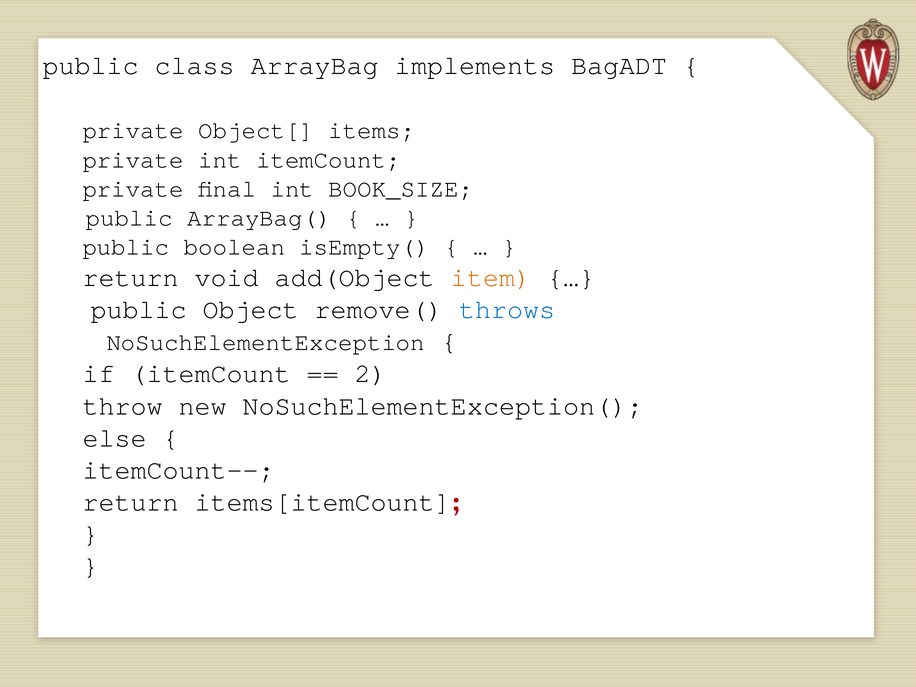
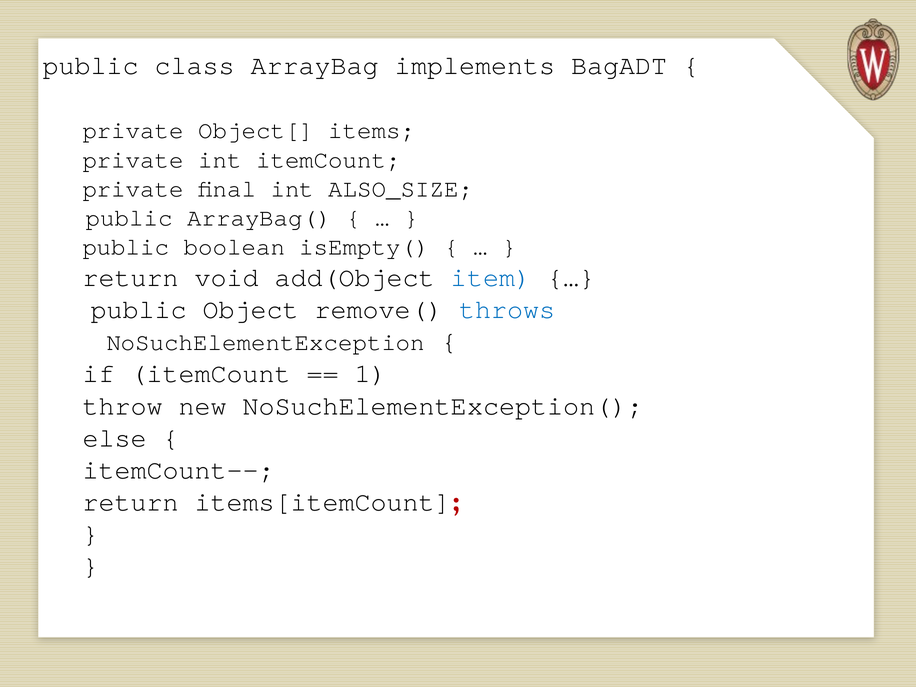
BOOK_SIZE: BOOK_SIZE -> ALSO_SIZE
item colour: orange -> blue
2: 2 -> 1
